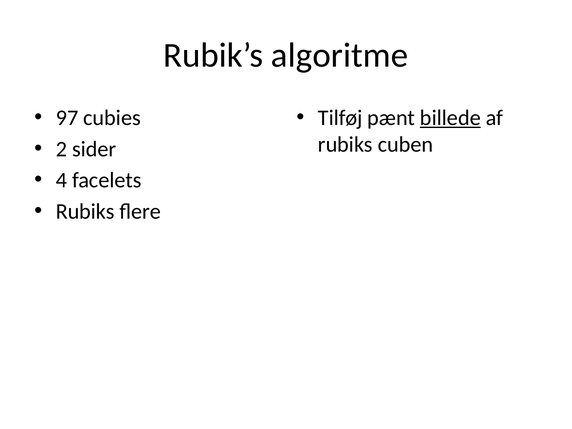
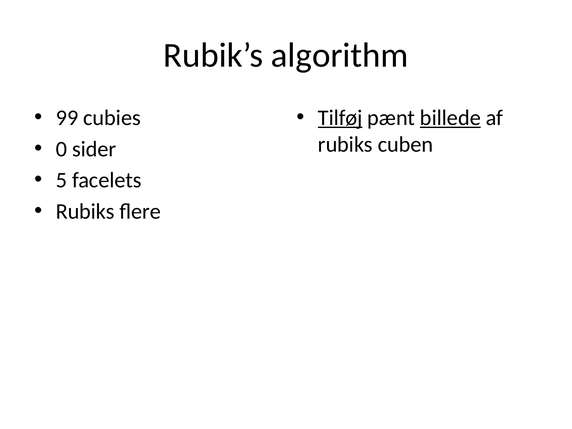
algoritme: algoritme -> algorithm
97: 97 -> 99
Tilføj underline: none -> present
2: 2 -> 0
4: 4 -> 5
